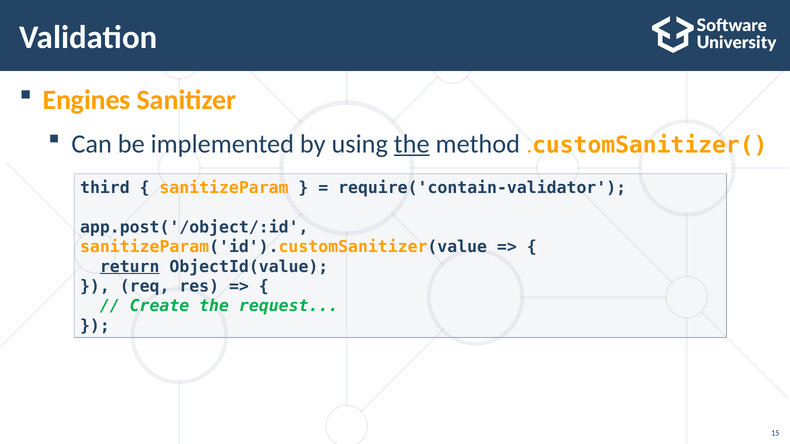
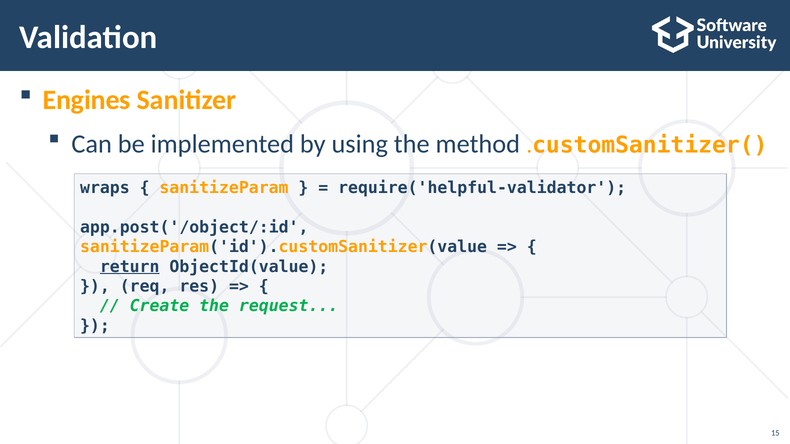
the at (412, 144) underline: present -> none
third: third -> wraps
require('contain-validator: require('contain-validator -> require('helpful-validator
